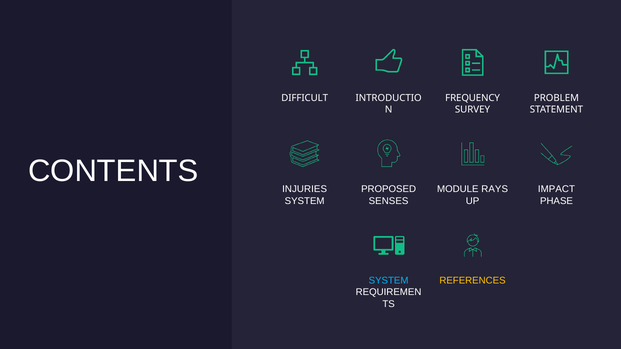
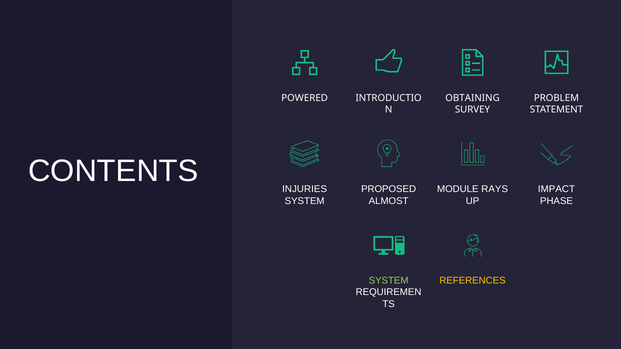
DIFFICULT: DIFFICULT -> POWERED
FREQUENCY: FREQUENCY -> OBTAINING
SENSES: SENSES -> ALMOST
SYSTEM at (389, 281) colour: light blue -> light green
